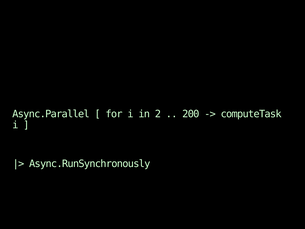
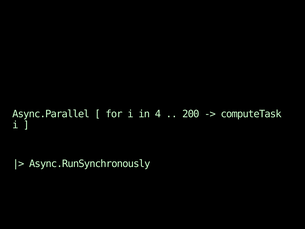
2: 2 -> 4
